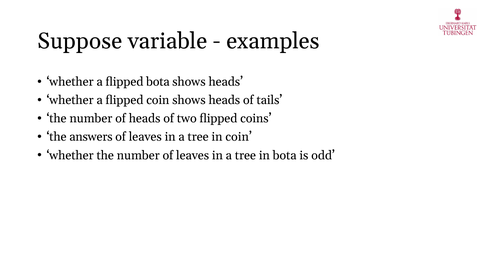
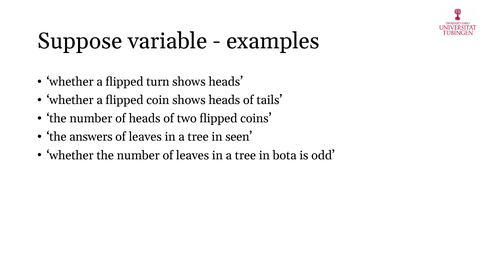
flipped bota: bota -> turn
in coin: coin -> seen
